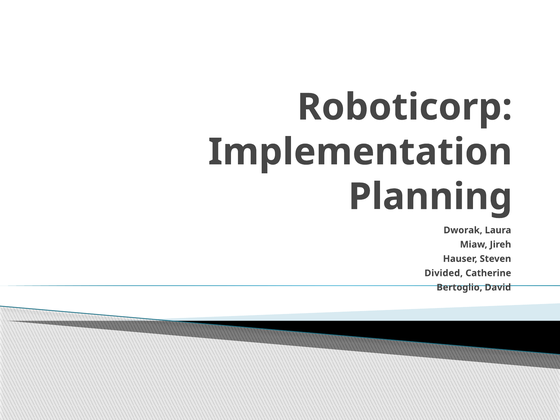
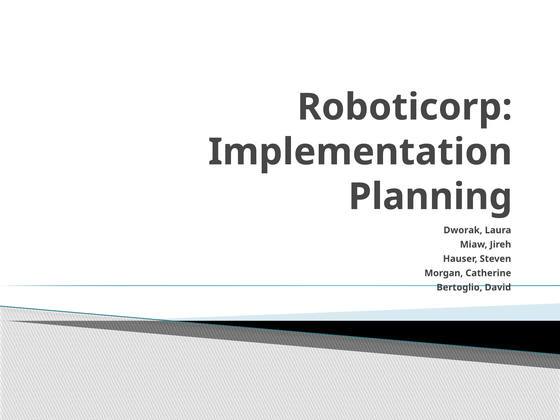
Divided: Divided -> Morgan
